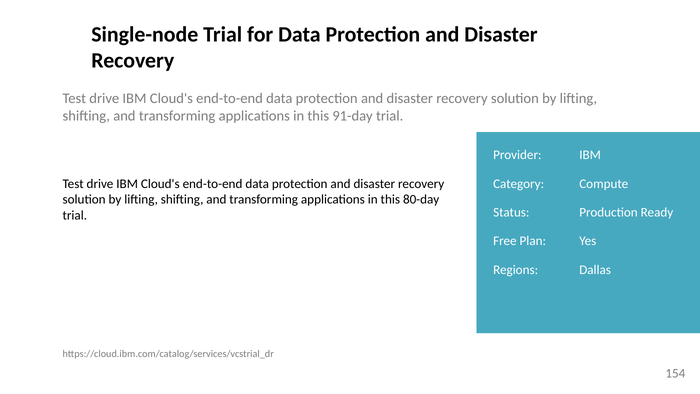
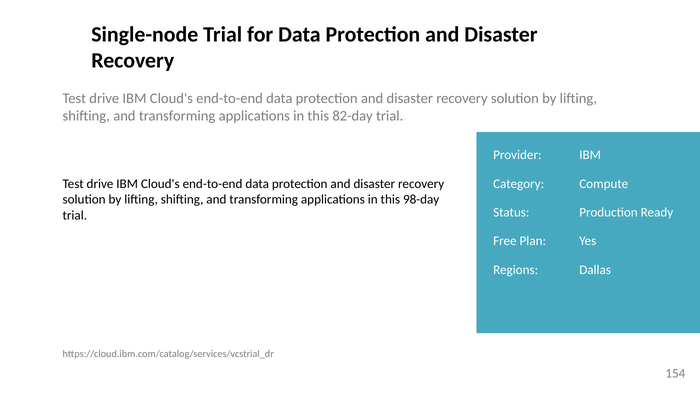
91-day: 91-day -> 82-day
80-day: 80-day -> 98-day
